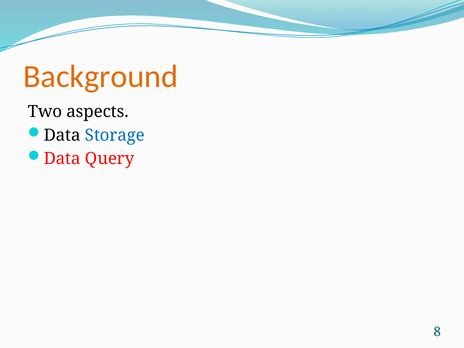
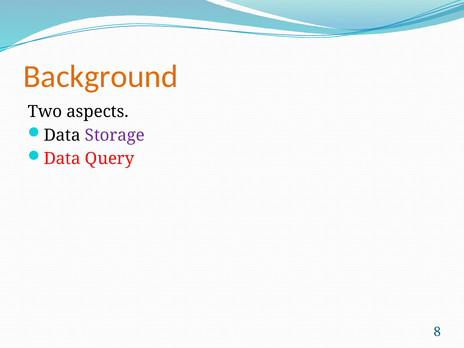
Storage colour: blue -> purple
